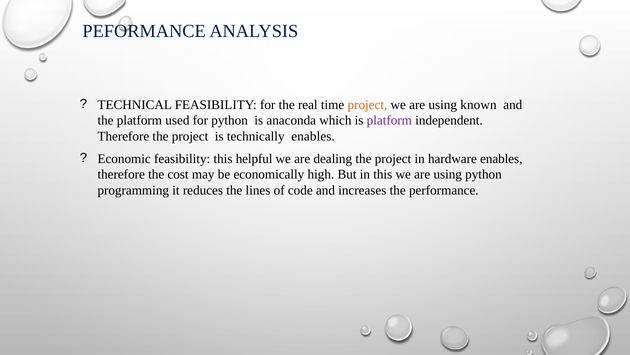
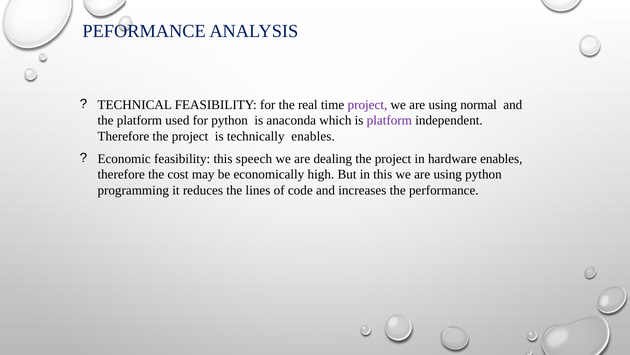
project at (367, 105) colour: orange -> purple
known: known -> normal
helpful: helpful -> speech
